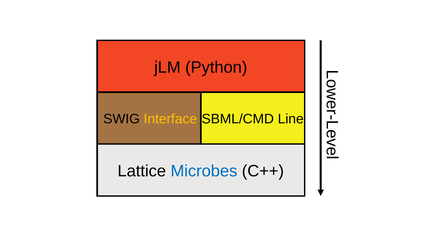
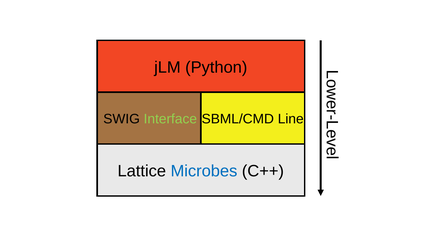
Interface colour: yellow -> light green
